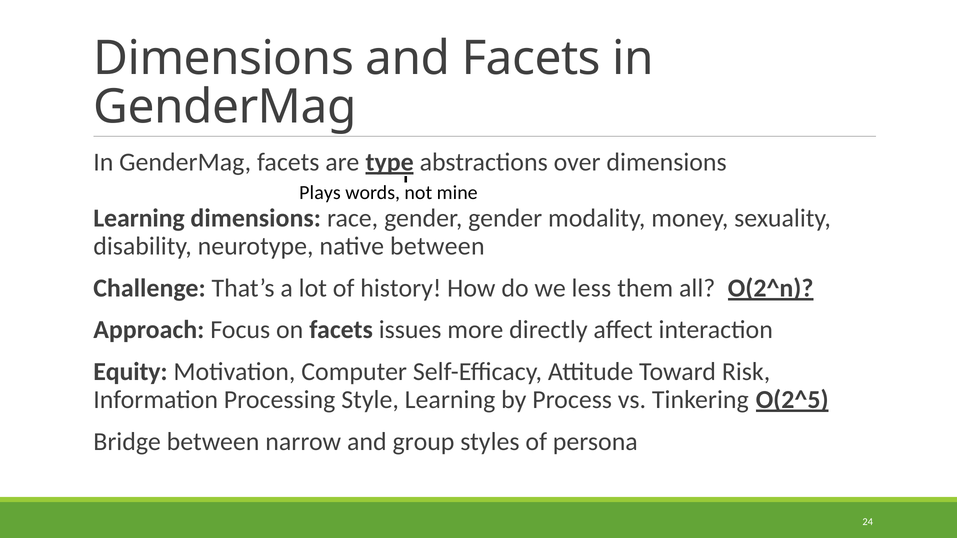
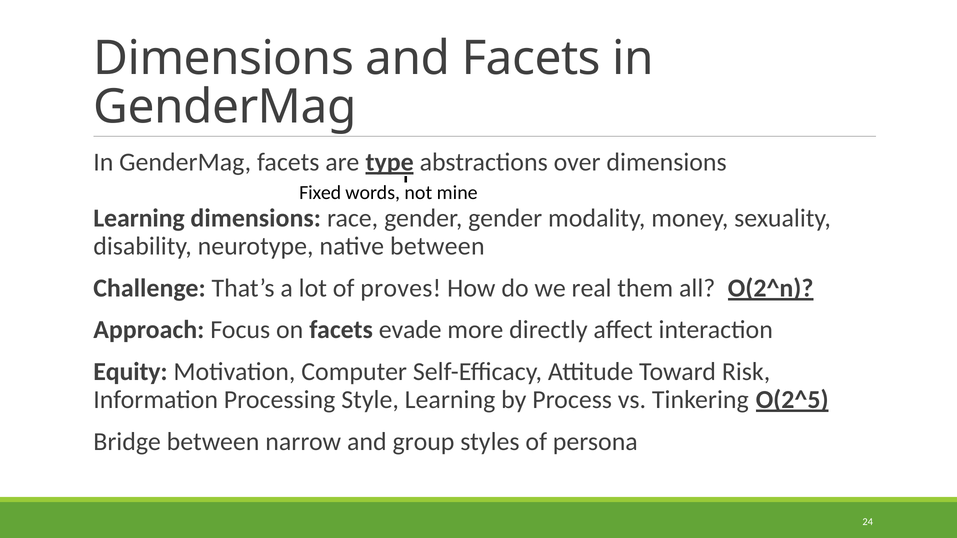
Plays: Plays -> Fixed
history: history -> proves
less: less -> real
issues: issues -> evade
